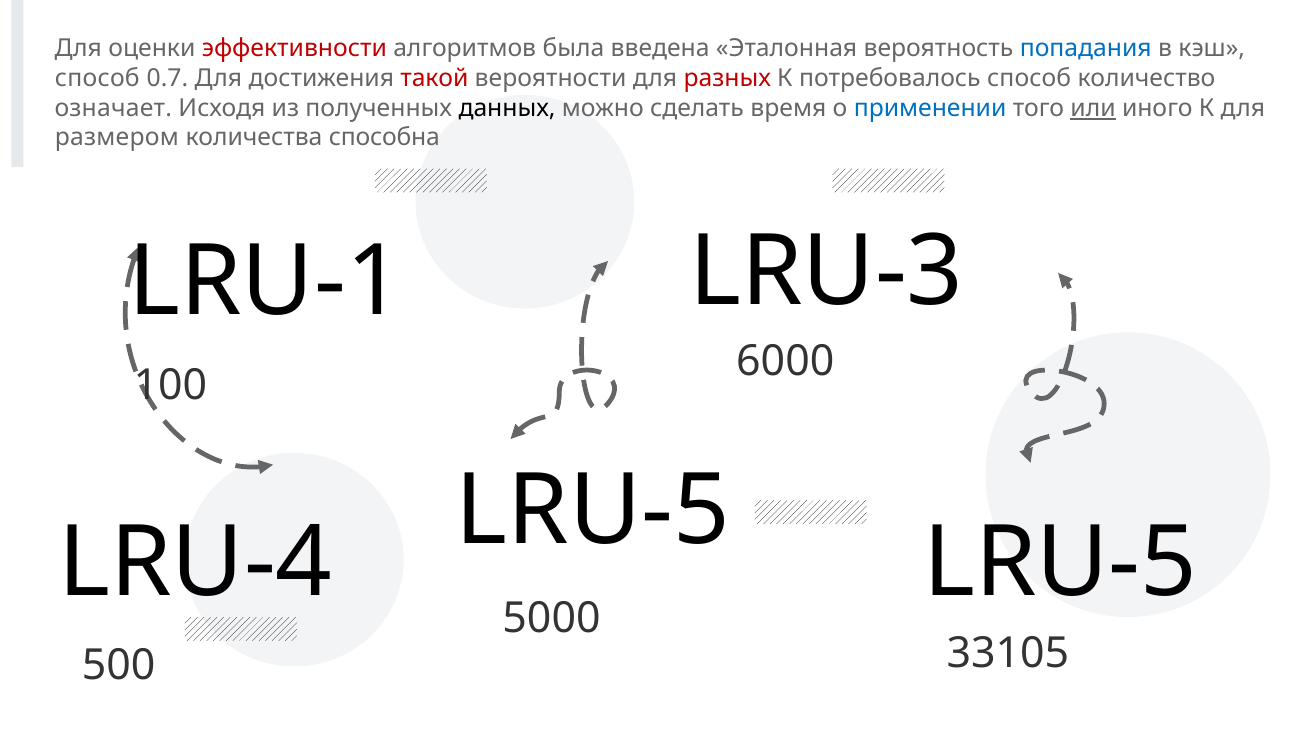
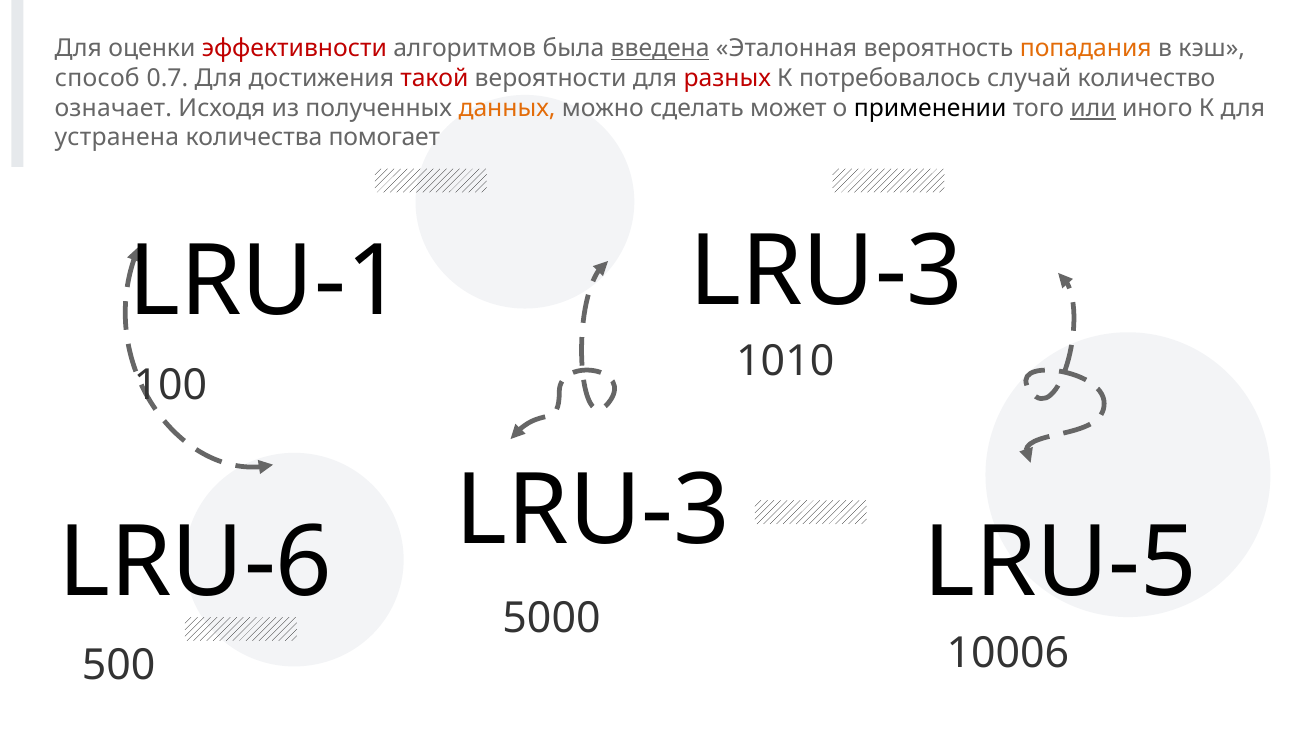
введена underline: none -> present
попадания colour: blue -> orange
потребовалось способ: способ -> случай
данных colour: black -> orange
время: время -> может
применении colour: blue -> black
размером: размером -> устранена
способна: способна -> помогает
6000: 6000 -> 1010
LRU-5 at (593, 511): LRU-5 -> LRU-3
LRU-4: LRU-4 -> LRU-6
33105: 33105 -> 10006
